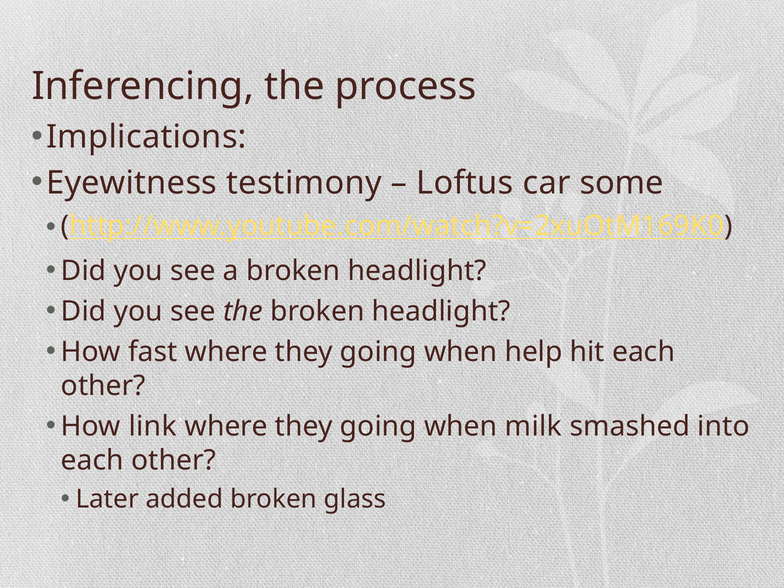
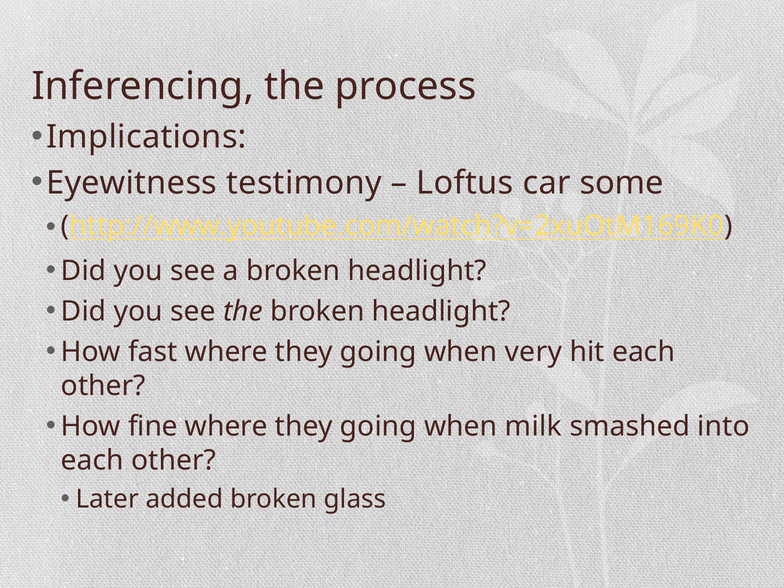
help: help -> very
link: link -> fine
